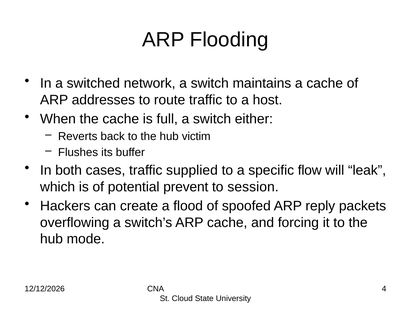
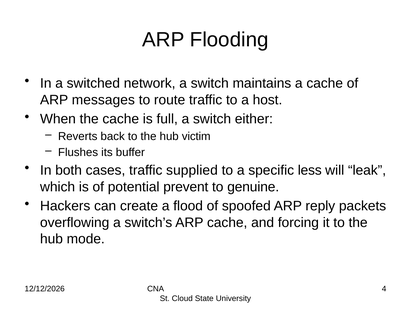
addresses: addresses -> messages
flow: flow -> less
session: session -> genuine
